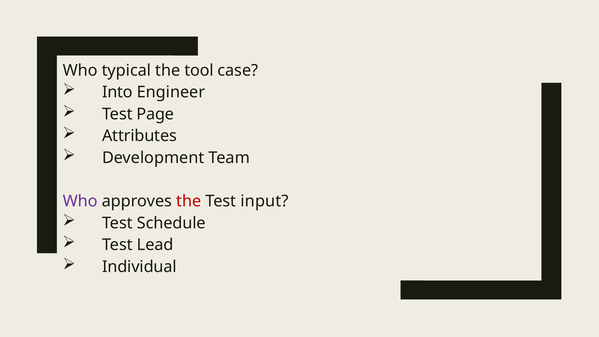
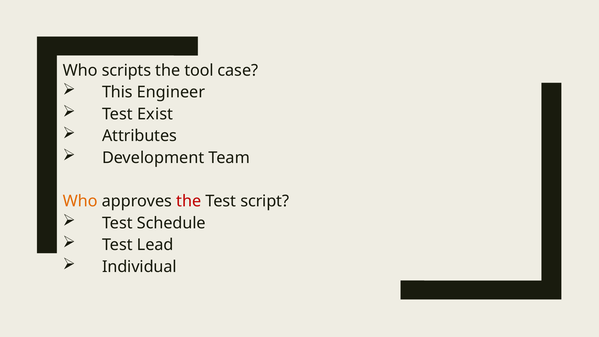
typical: typical -> scripts
Into: Into -> This
Page: Page -> Exist
Who at (80, 201) colour: purple -> orange
input: input -> script
